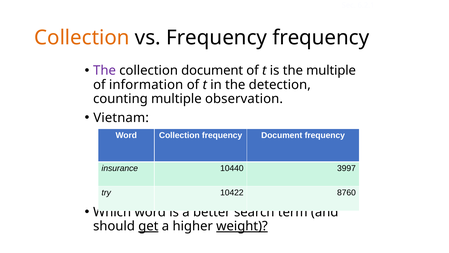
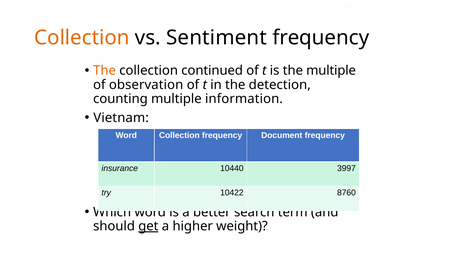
vs Frequency: Frequency -> Sentiment
The at (105, 70) colour: purple -> orange
collection document: document -> continued
information: information -> observation
observation: observation -> information
weight underline: present -> none
